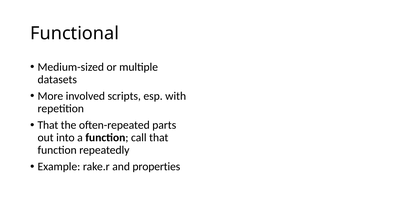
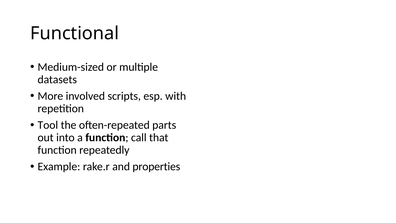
That at (48, 125): That -> Tool
